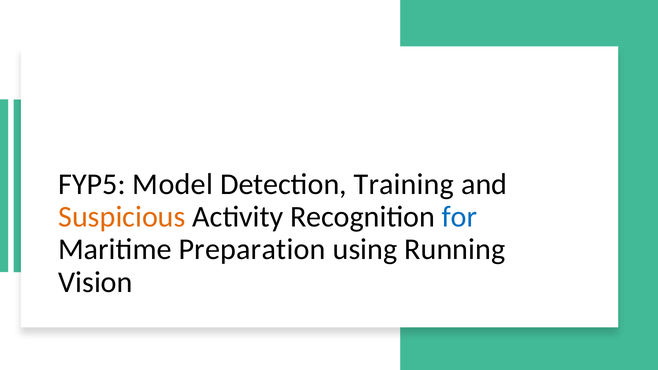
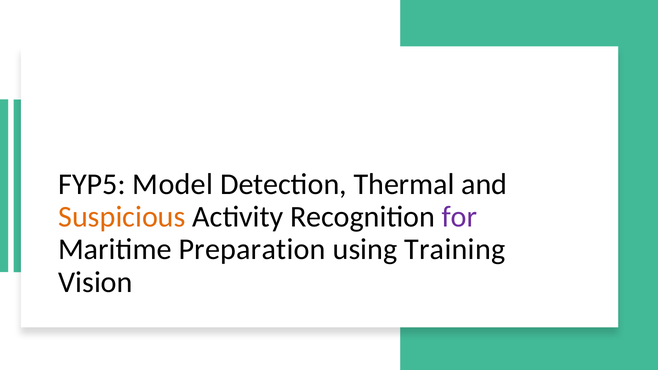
Training: Training -> Thermal
for colour: blue -> purple
Running: Running -> Training
